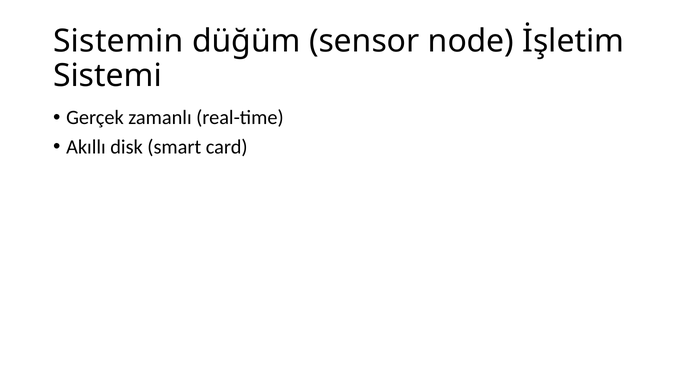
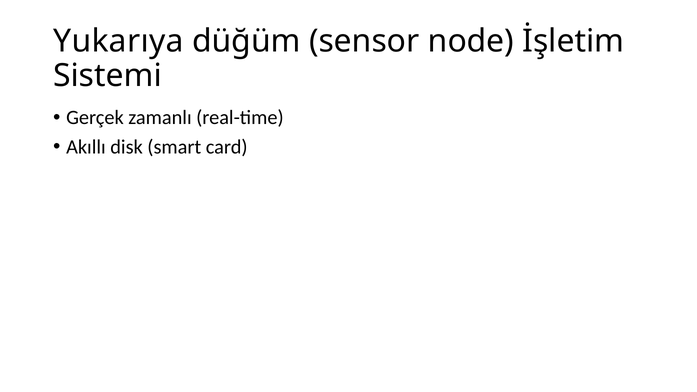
Sistemin: Sistemin -> Yukarıya
